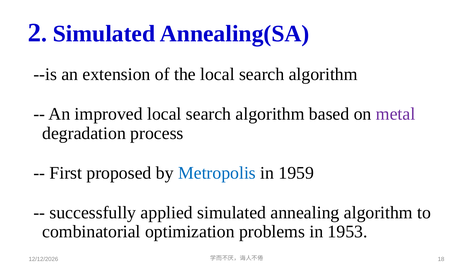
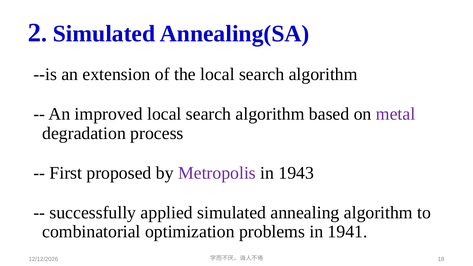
Metropolis colour: blue -> purple
1959: 1959 -> 1943
1953: 1953 -> 1941
